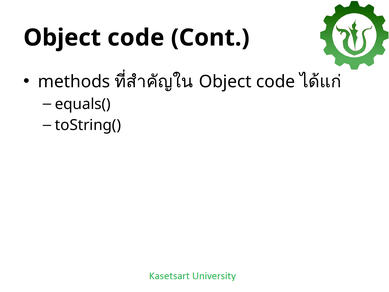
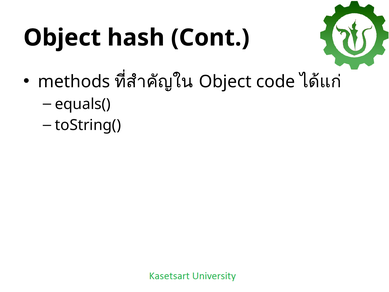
code at (136, 38): code -> hash
